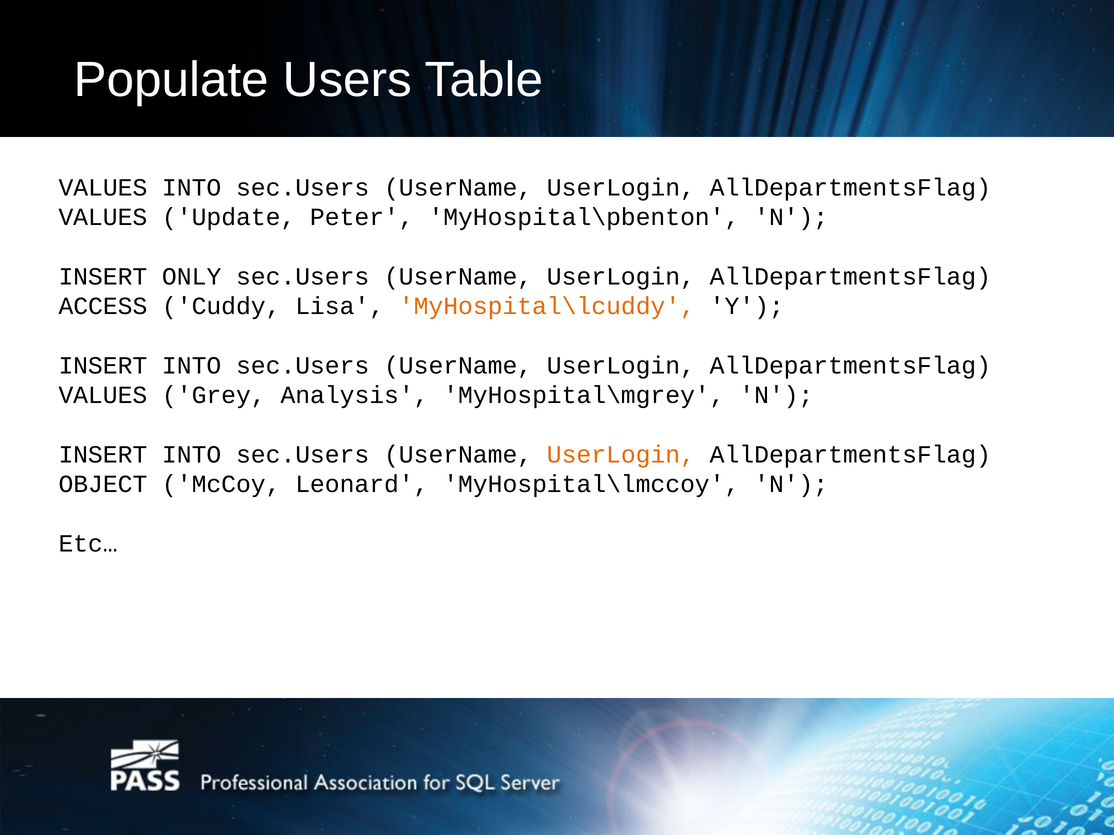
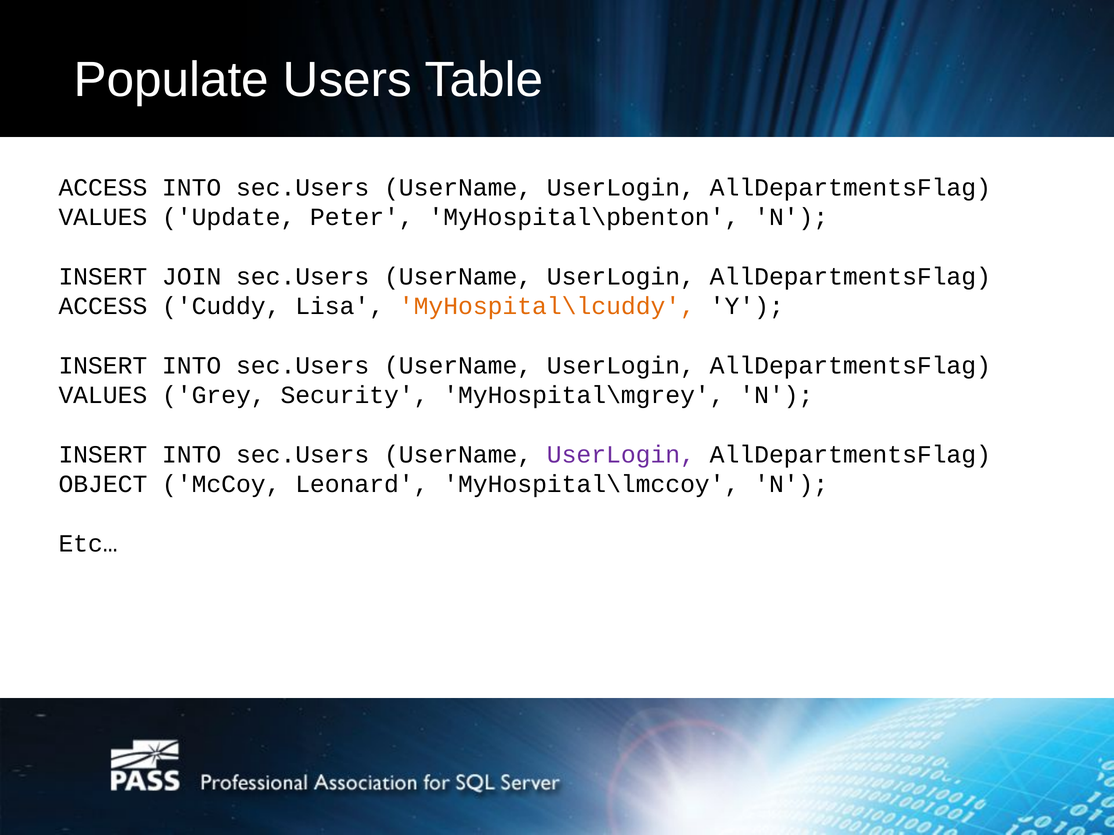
VALUES at (103, 187): VALUES -> ACCESS
ONLY: ONLY -> JOIN
Analysis: Analysis -> Security
UserLogin at (621, 455) colour: orange -> purple
